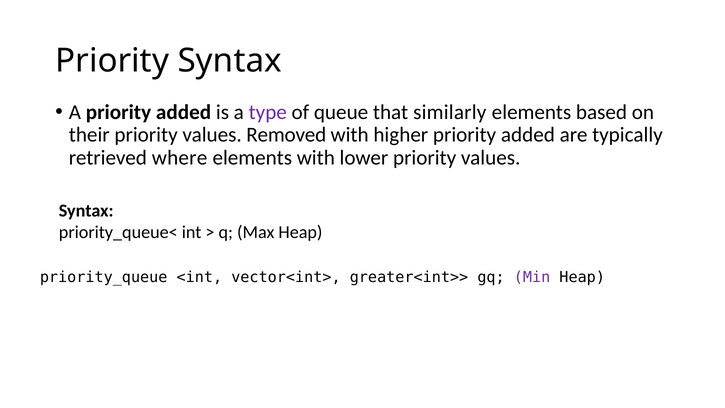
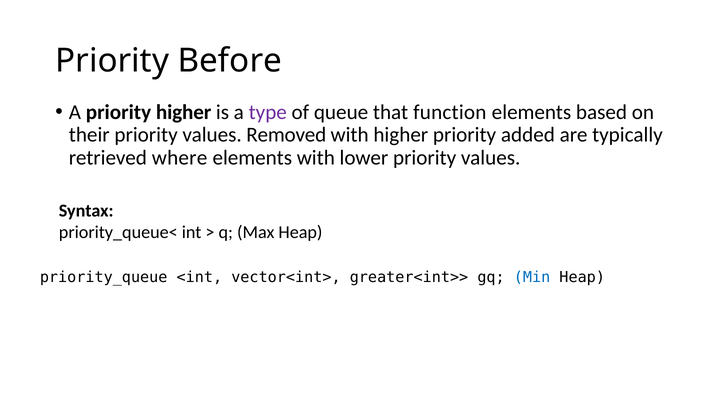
Priority Syntax: Syntax -> Before
A priority added: added -> higher
similarly: similarly -> function
Min colour: purple -> blue
